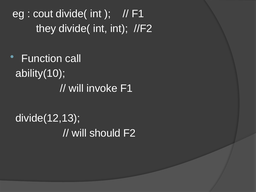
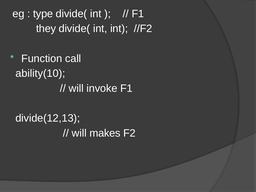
cout: cout -> type
should: should -> makes
